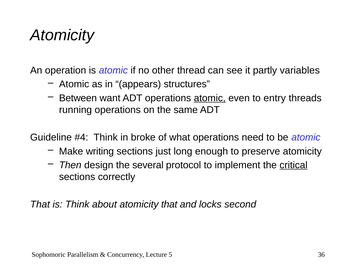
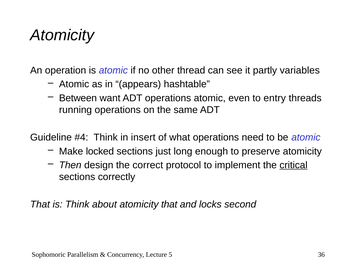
structures: structures -> hashtable
atomic at (210, 98) underline: present -> none
broke: broke -> insert
writing: writing -> locked
several: several -> correct
